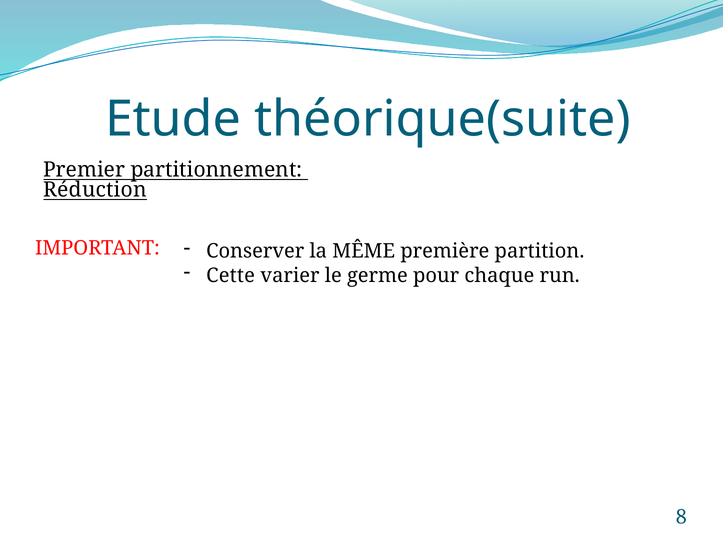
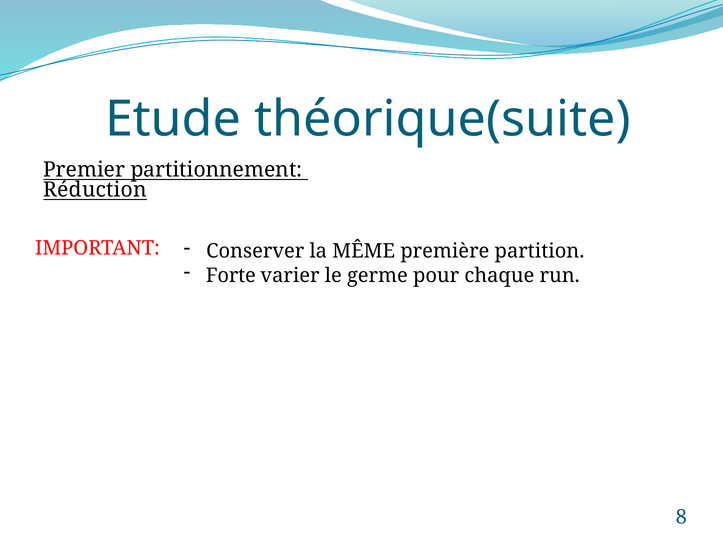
Cette: Cette -> Forte
